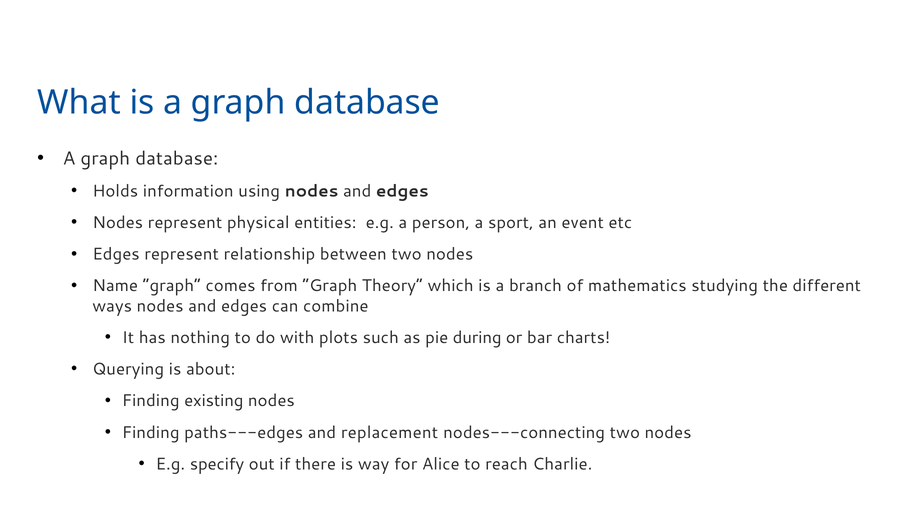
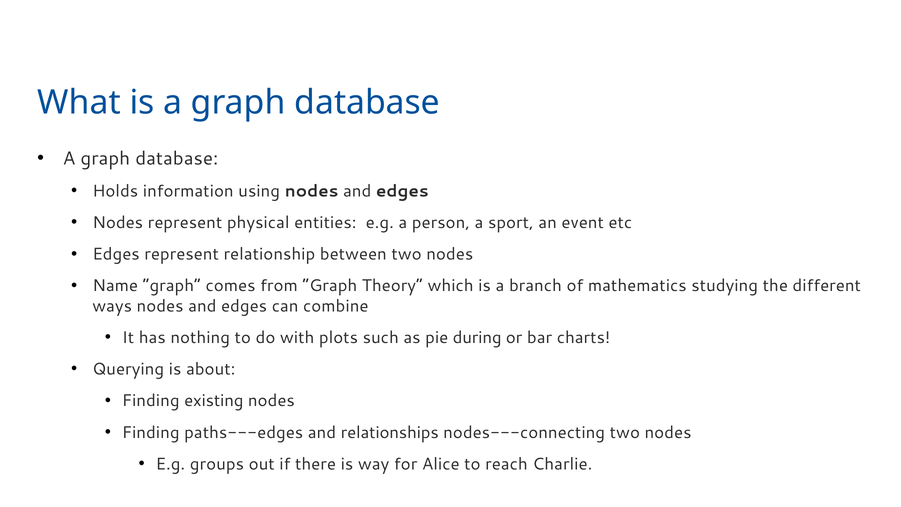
replacement: replacement -> relationships
specify: specify -> groups
